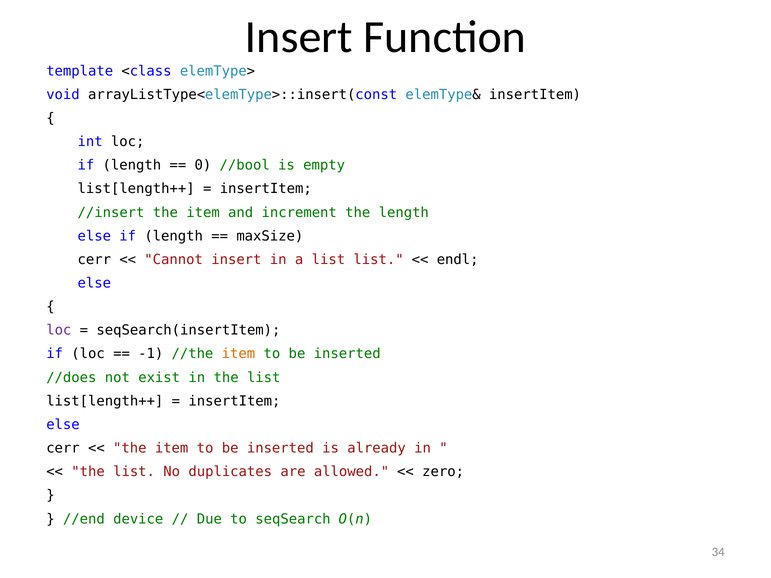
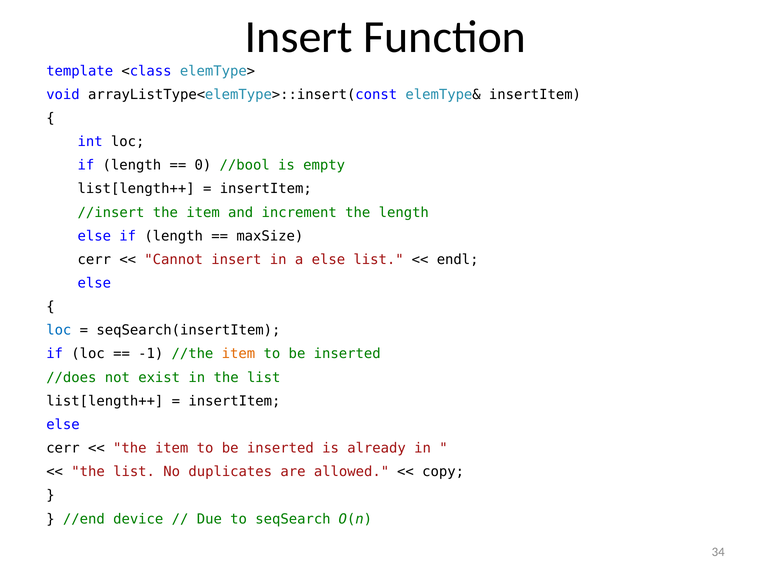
a list: list -> else
loc at (59, 330) colour: purple -> blue
zero: zero -> copy
